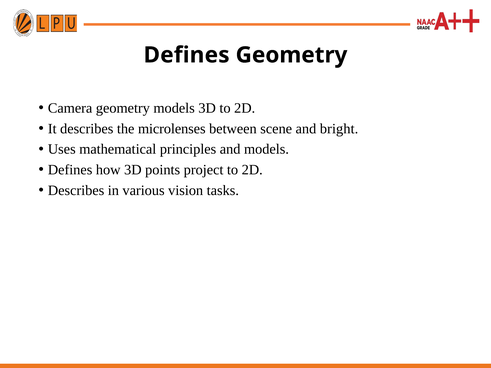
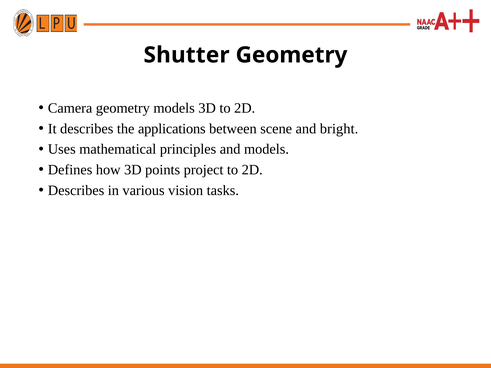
Defines at (187, 55): Defines -> Shutter
microlenses: microlenses -> applications
